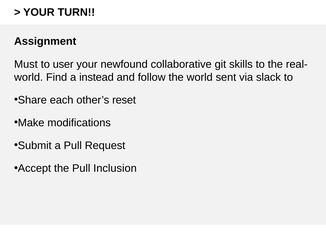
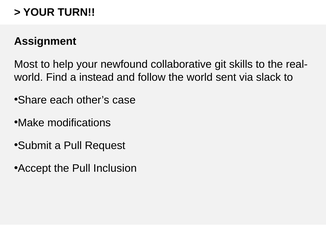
Must: Must -> Most
user: user -> help
reset: reset -> case
